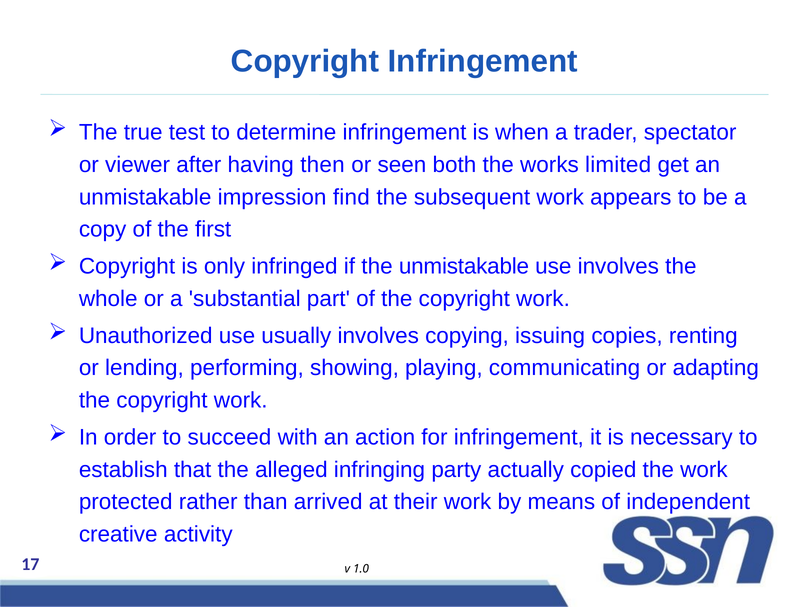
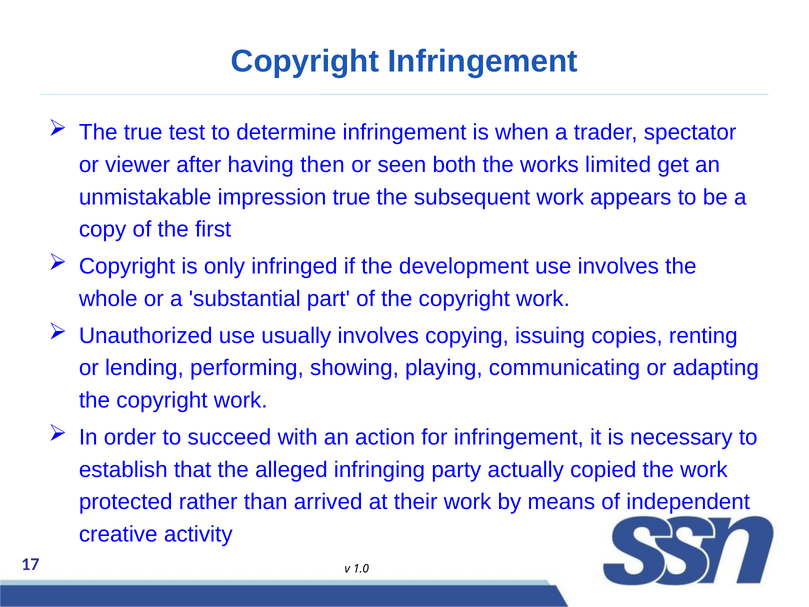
impression find: find -> true
the unmistakable: unmistakable -> development
